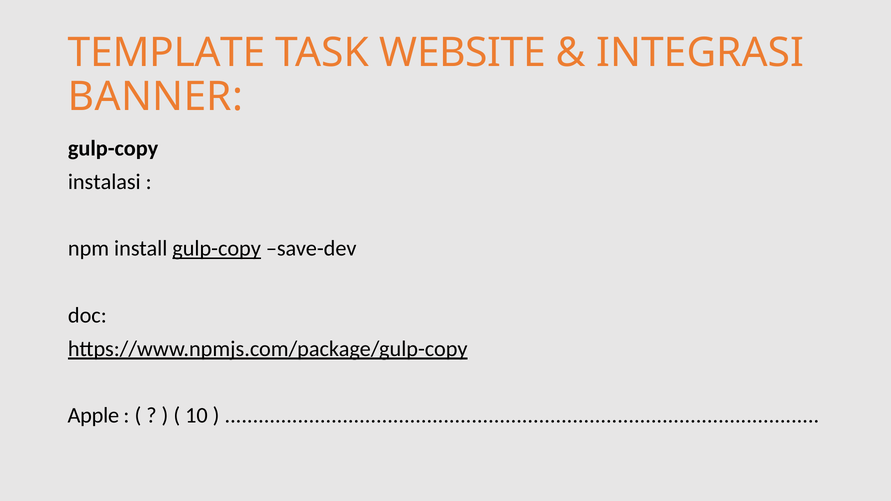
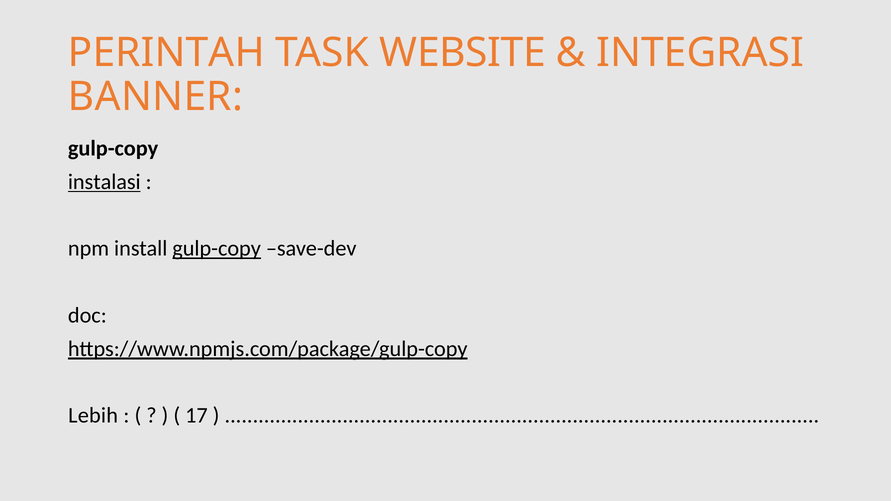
TEMPLATE: TEMPLATE -> PERINTAH
instalasi underline: none -> present
Apple: Apple -> Lebih
10: 10 -> 17
